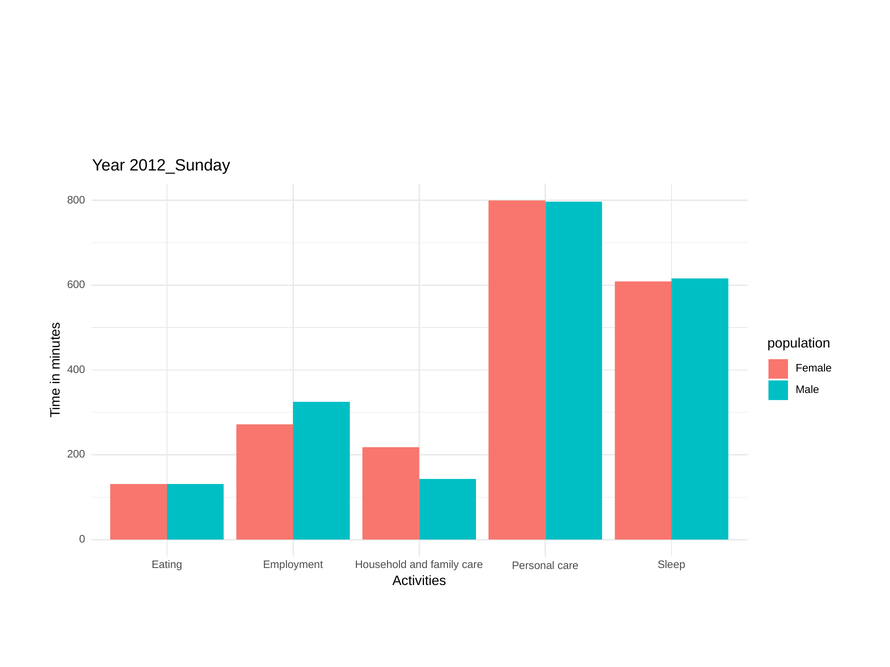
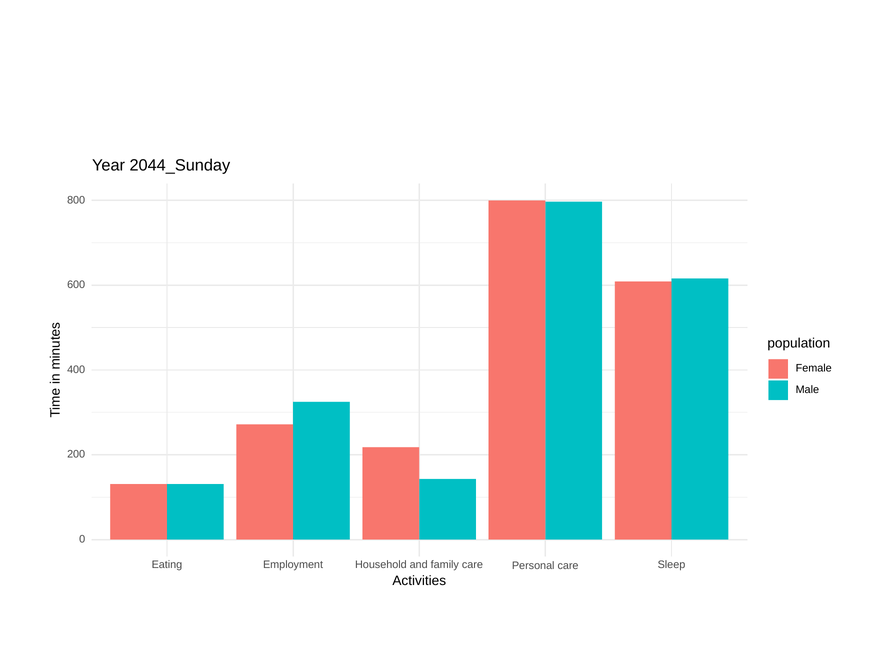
2012_Sunday: 2012_Sunday -> 2044_Sunday
